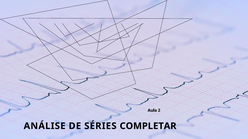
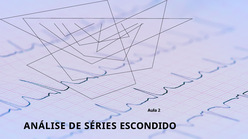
COMPLETAR: COMPLETAR -> ESCONDIDO
